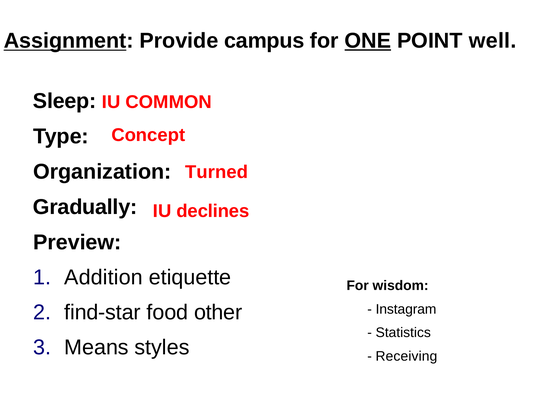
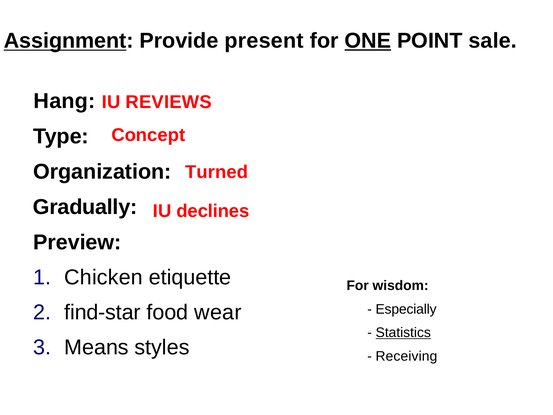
campus: campus -> present
well: well -> sale
Sleep: Sleep -> Hang
COMMON: COMMON -> REVIEWS
Addition: Addition -> Chicken
other: other -> wear
Instagram: Instagram -> Especially
Statistics underline: none -> present
